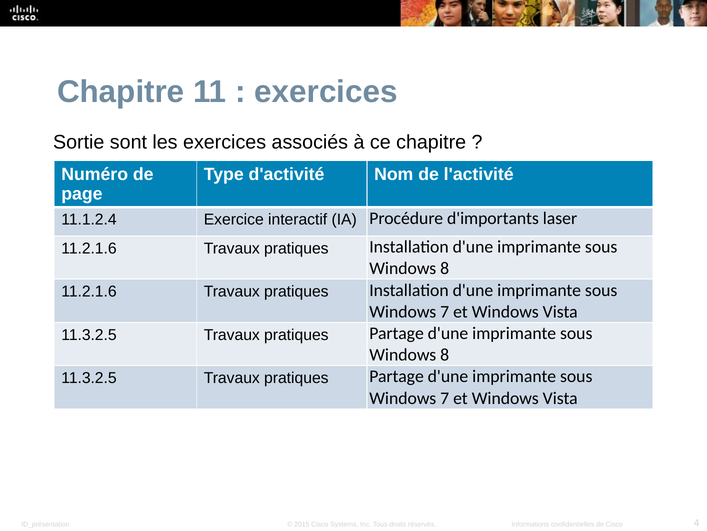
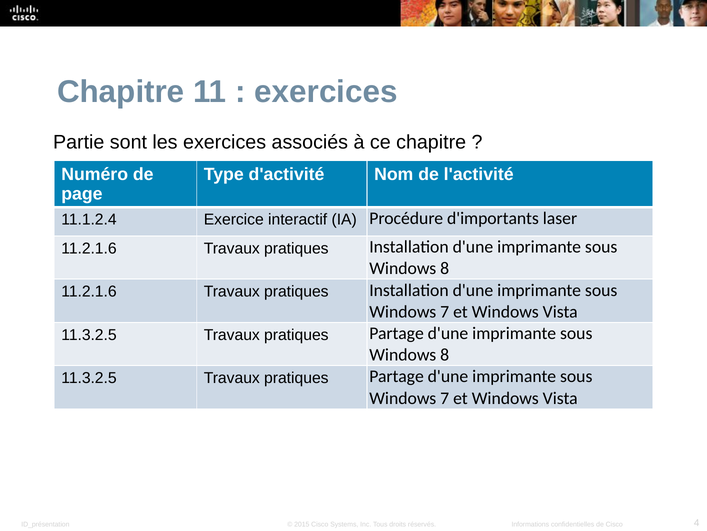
Sortie: Sortie -> Partie
